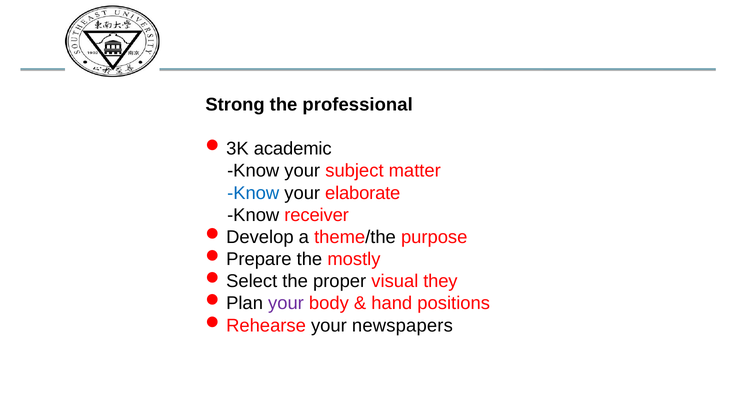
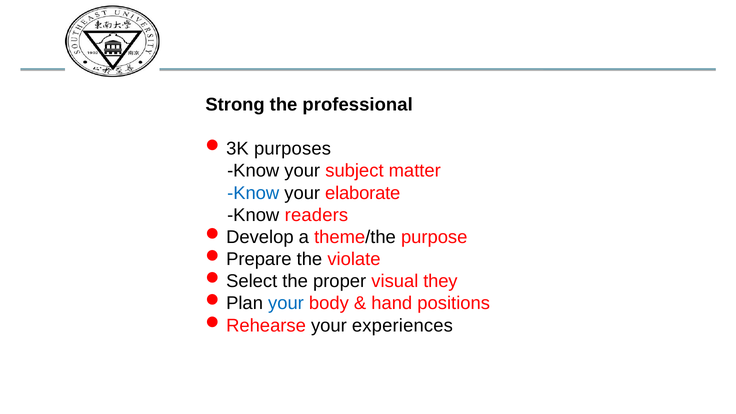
academic: academic -> purposes
receiver: receiver -> readers
mostly: mostly -> violate
your at (286, 303) colour: purple -> blue
newspapers: newspapers -> experiences
